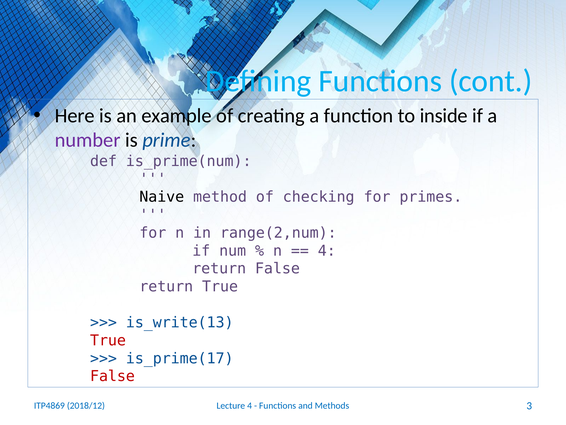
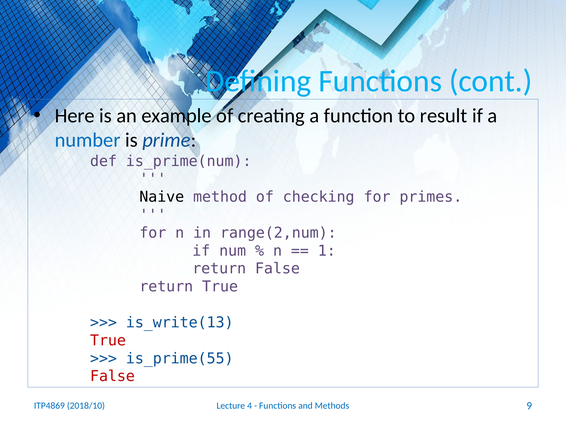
inside: inside -> result
number colour: purple -> blue
4 at (327, 250): 4 -> 1
is_prime(17: is_prime(17 -> is_prime(55
3: 3 -> 9
2018/12: 2018/12 -> 2018/10
